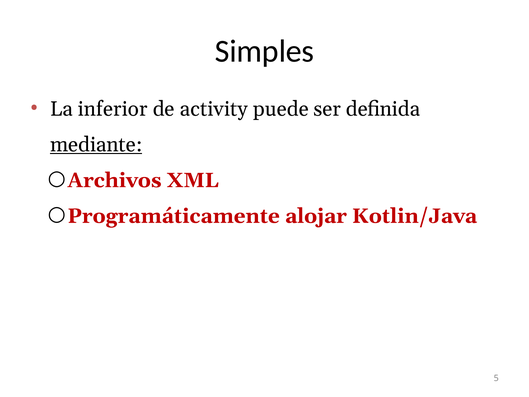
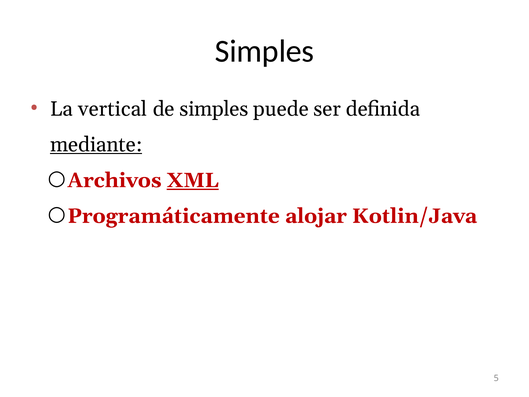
inferior: inferior -> vertical
de activity: activity -> simples
XML underline: none -> present
